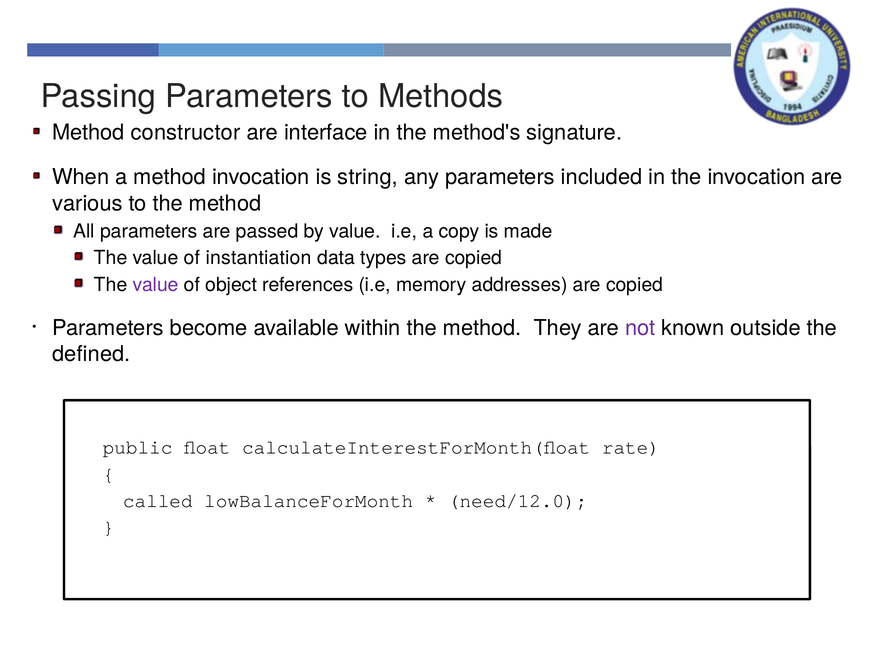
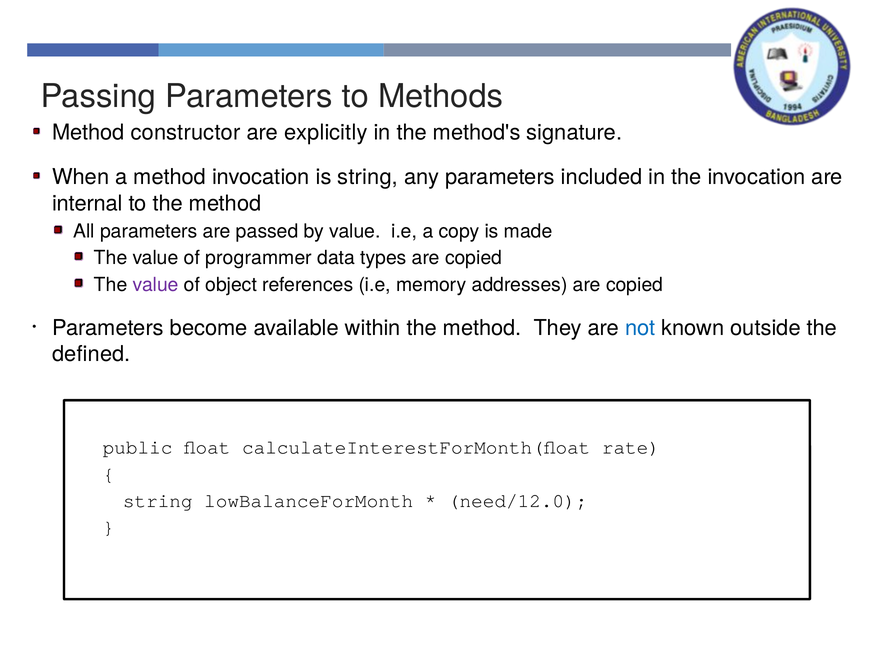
interface: interface -> explicitly
various: various -> internal
instantiation: instantiation -> programmer
not colour: purple -> blue
called at (158, 500): called -> string
